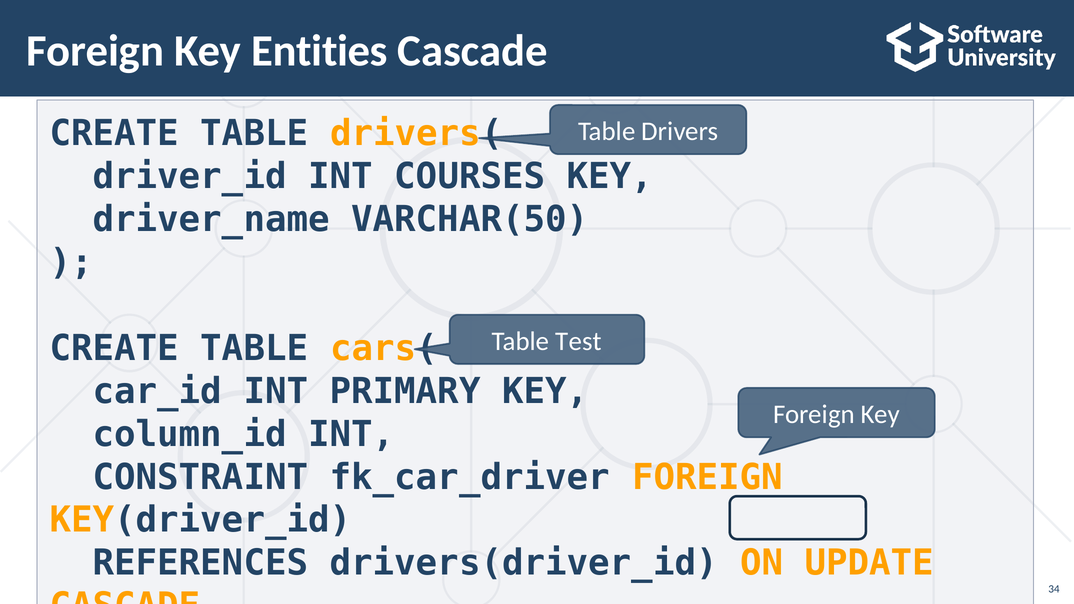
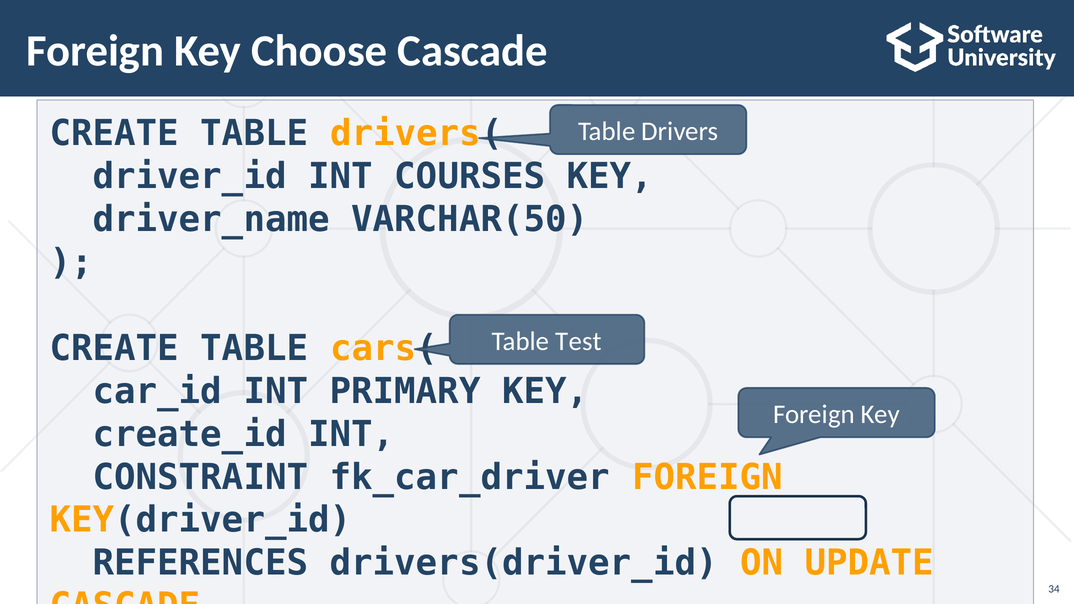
Entities: Entities -> Choose
column_id: column_id -> create_id
